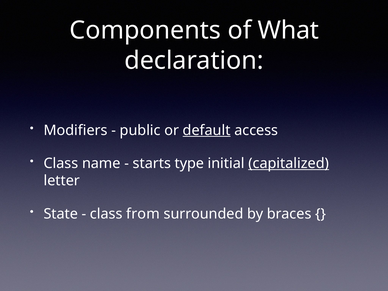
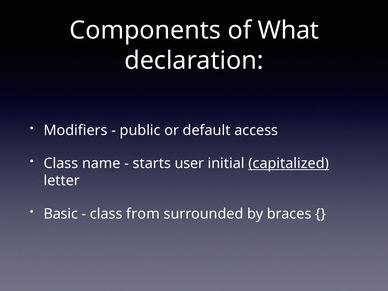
default underline: present -> none
type: type -> user
State: State -> Basic
